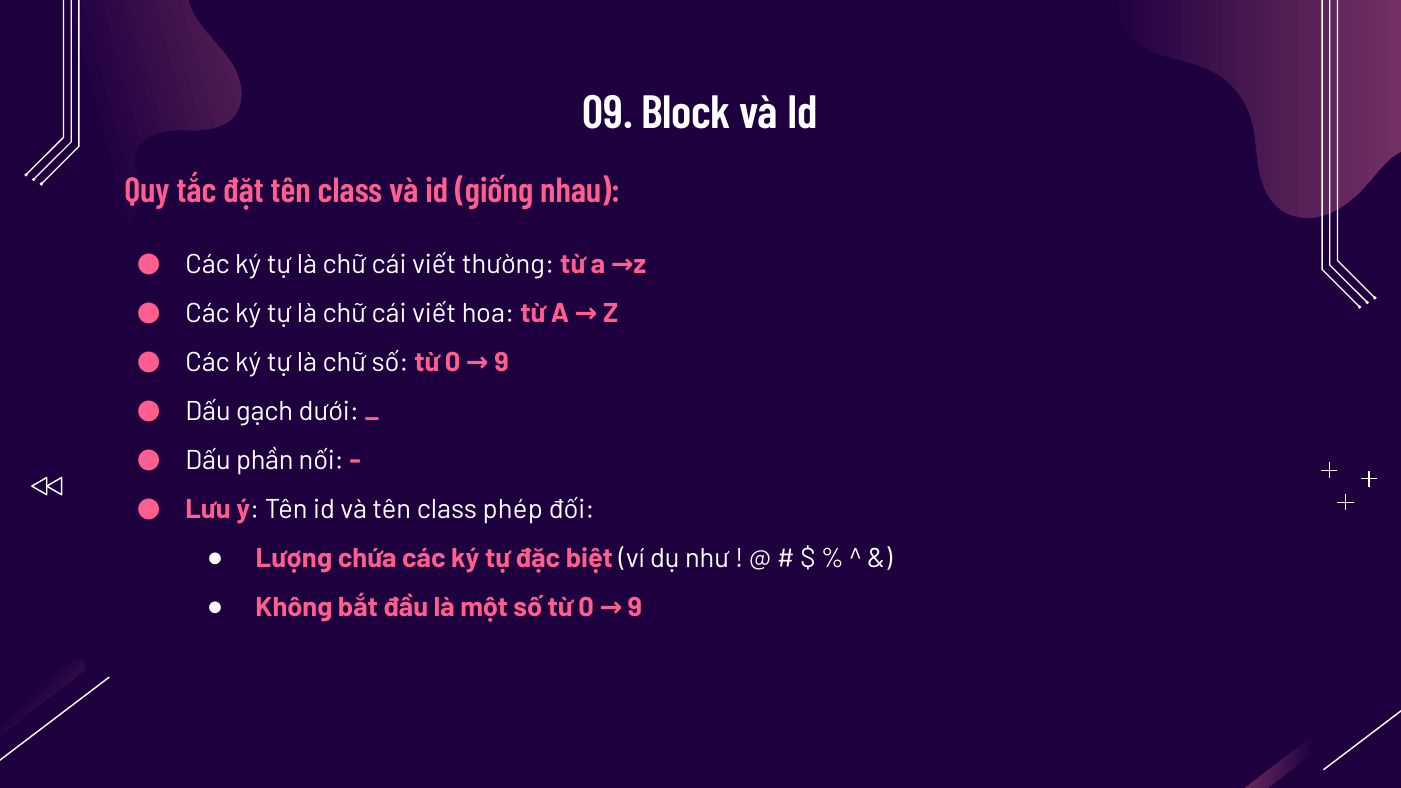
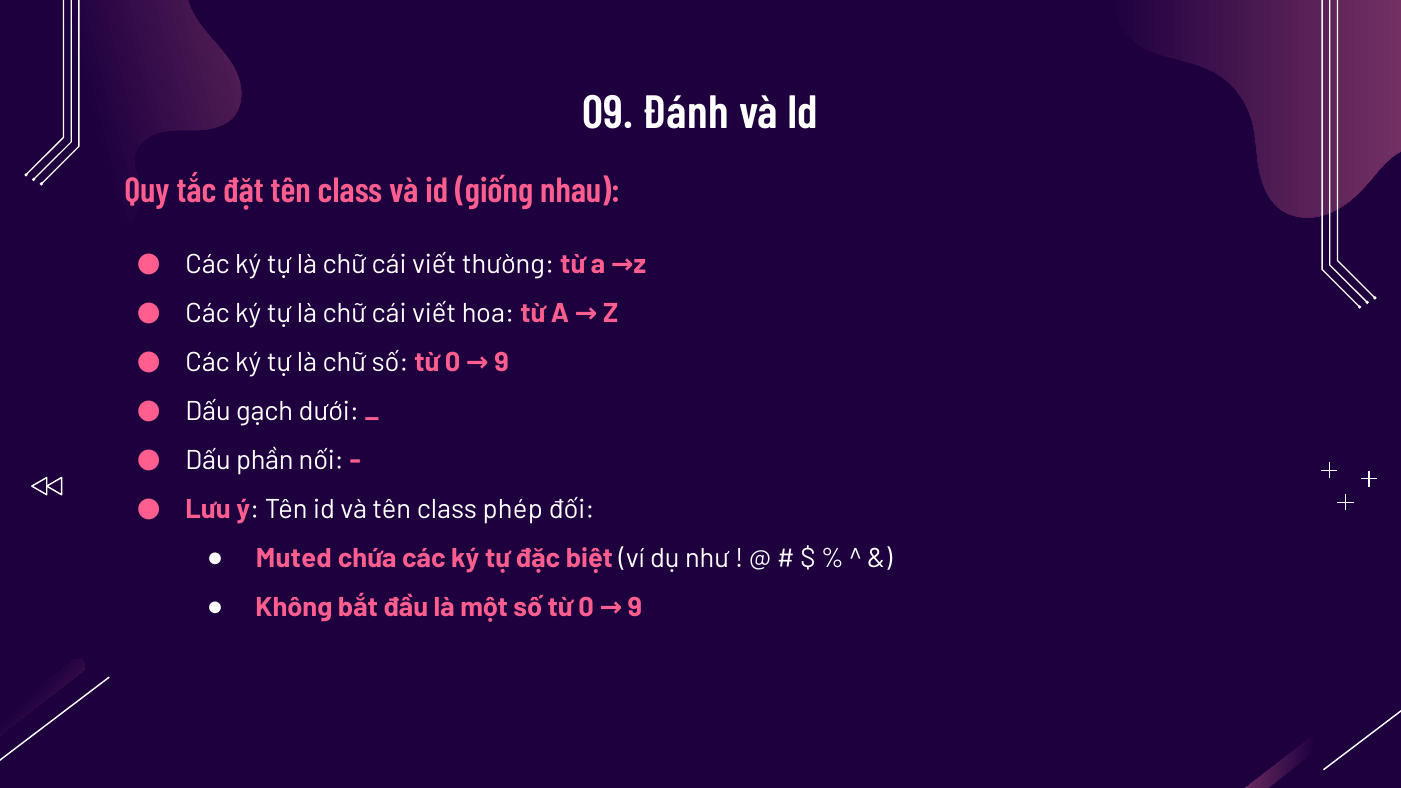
Block: Block -> Đánh
Lượng: Lượng -> Muted
